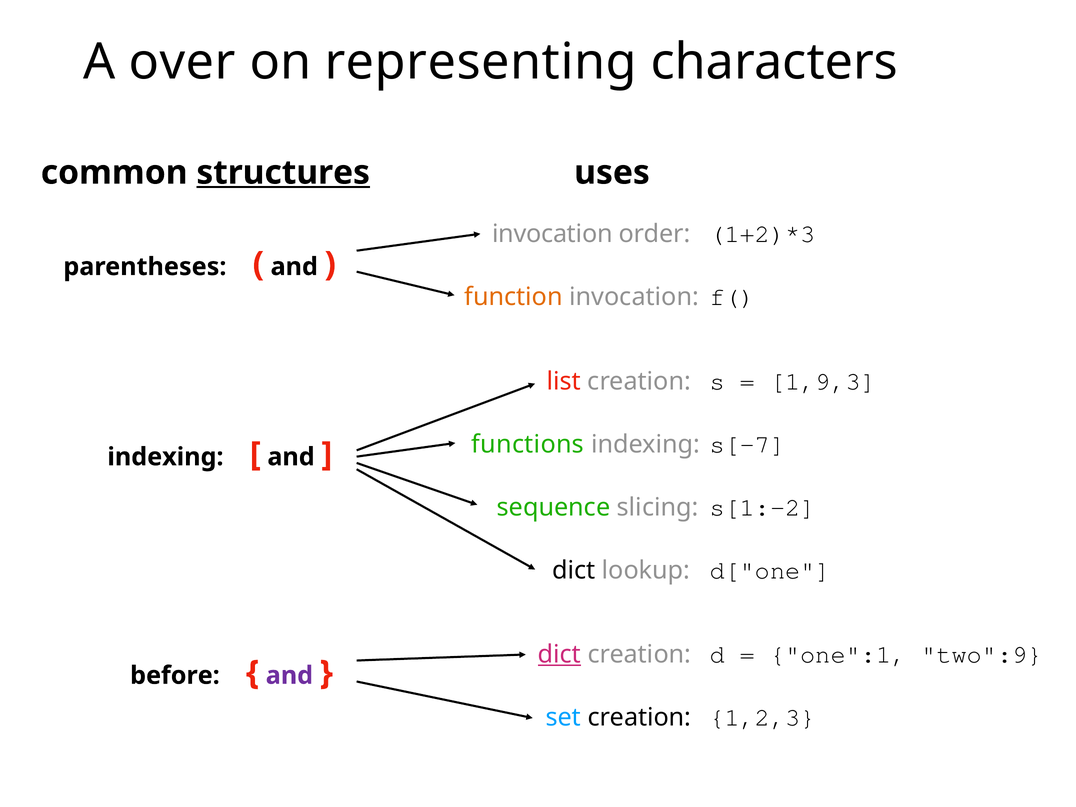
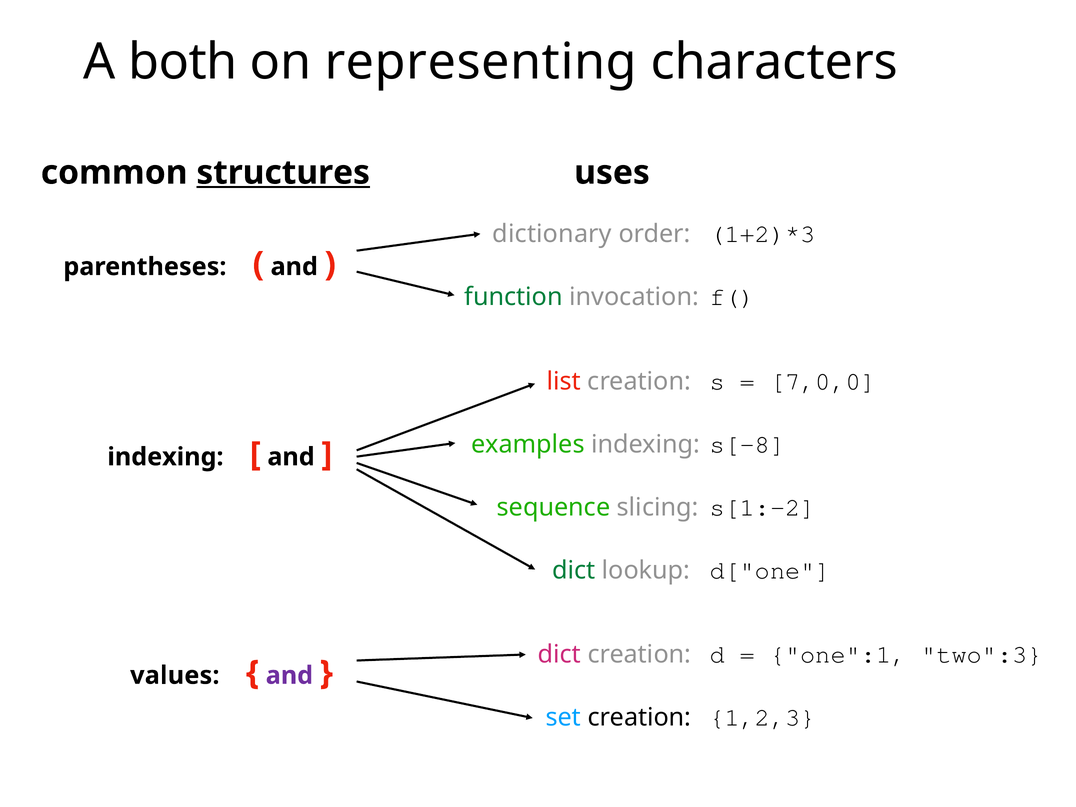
over: over -> both
invocation at (552, 234): invocation -> dictionary
function colour: orange -> green
1,9,3: 1,9,3 -> 7,0,0
s[-7: s[-7 -> s[-8
functions: functions -> examples
dict at (574, 570) colour: black -> green
two":9: two":9 -> two":3
dict at (560, 654) underline: present -> none
before: before -> values
